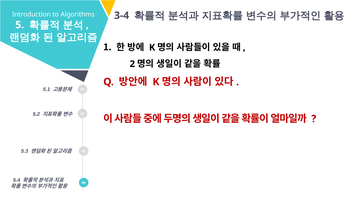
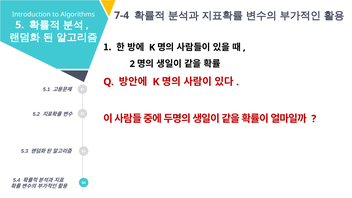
3-4: 3-4 -> 7-4
